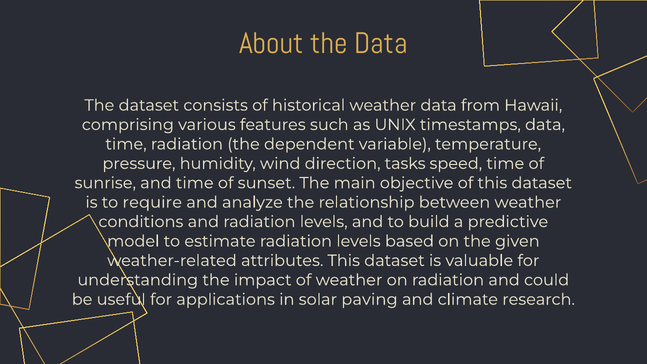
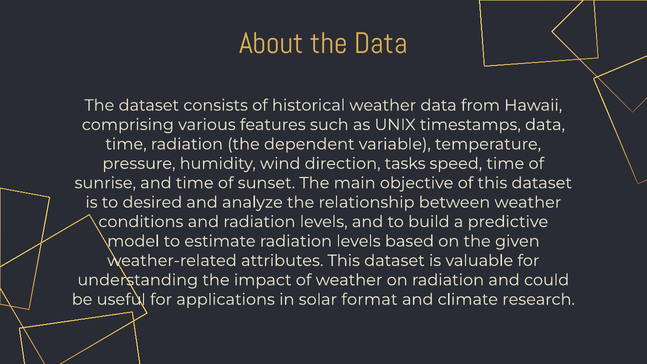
require: require -> desired
paving: paving -> format
